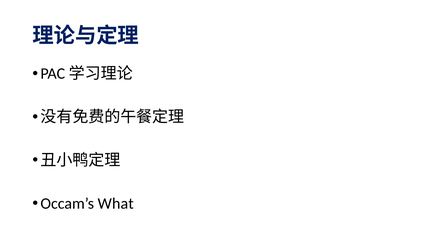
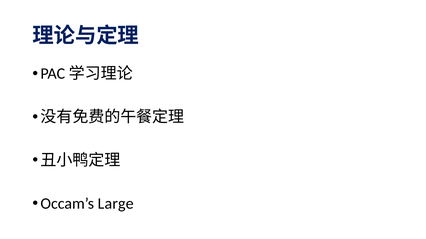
What: What -> Large
